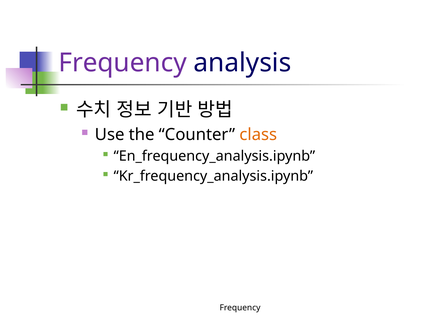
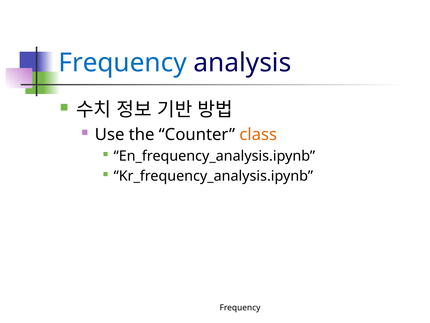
Frequency at (123, 63) colour: purple -> blue
